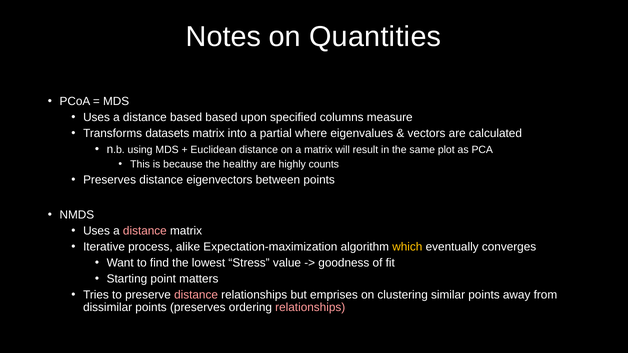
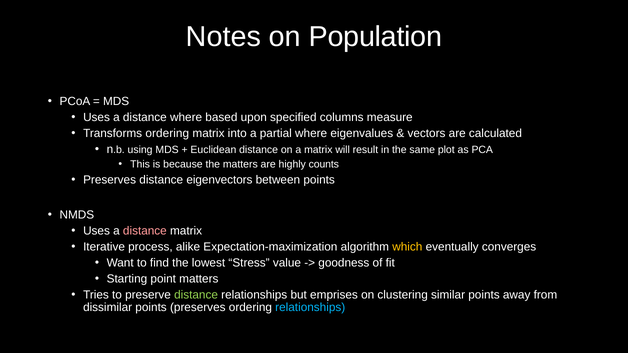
Quantities: Quantities -> Population
distance based: based -> where
Transforms datasets: datasets -> ordering
the healthy: healthy -> matters
distance at (196, 295) colour: pink -> light green
relationships at (310, 308) colour: pink -> light blue
